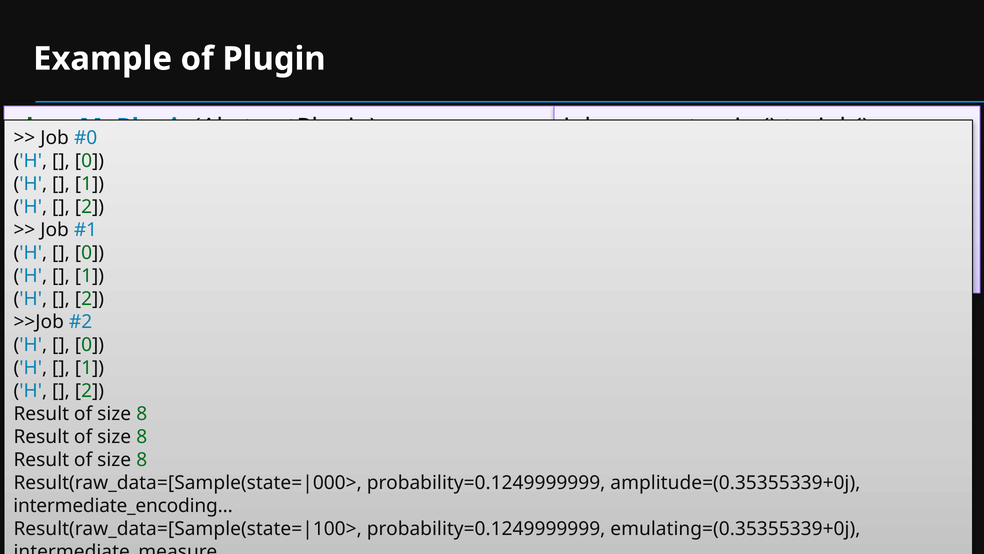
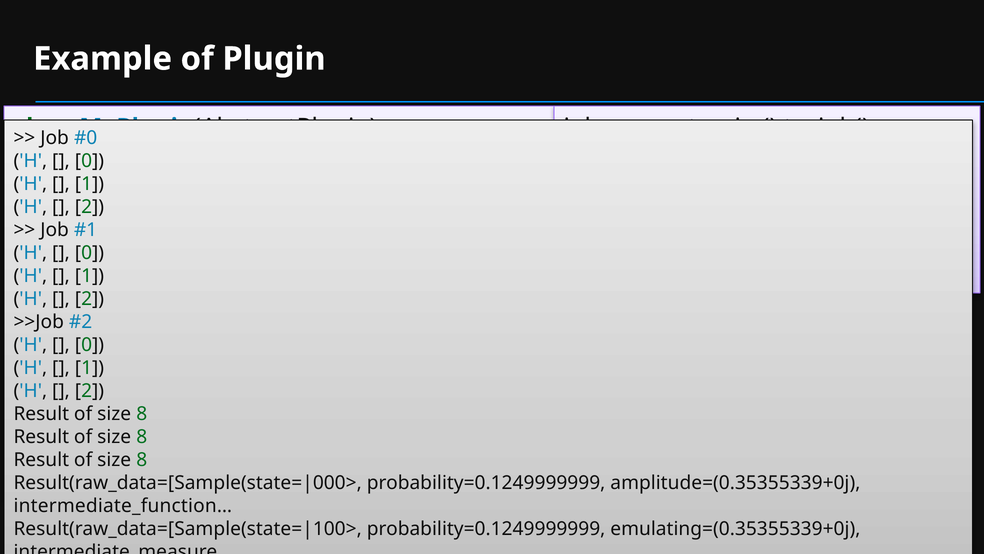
intermediate_encoding…: intermediate_encoding… -> intermediate_function…
